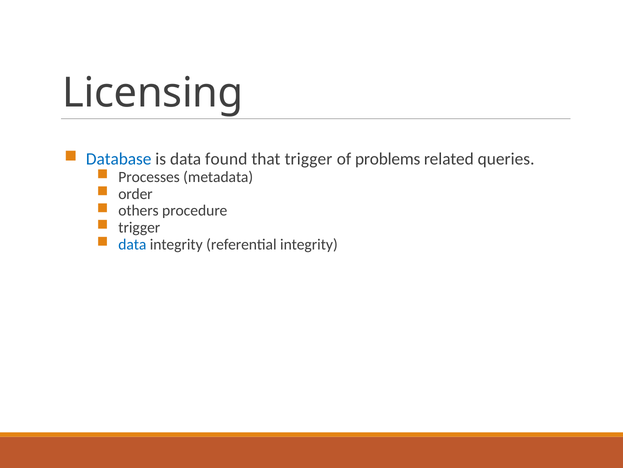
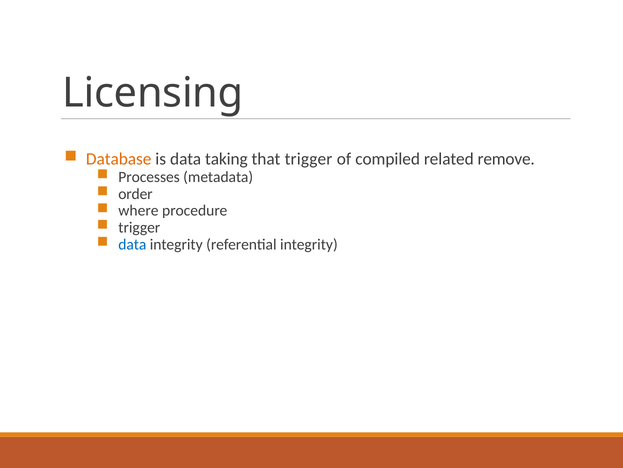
Database colour: blue -> orange
found: found -> taking
problems: problems -> compiled
queries: queries -> remove
others: others -> where
